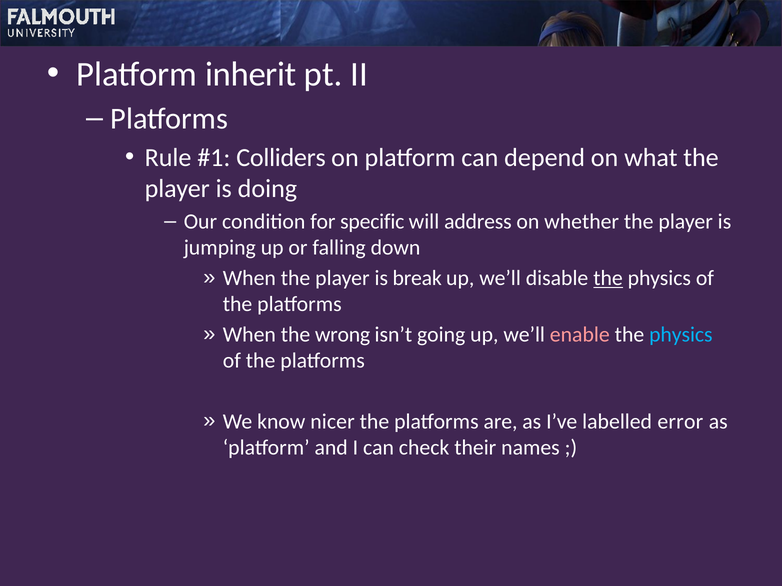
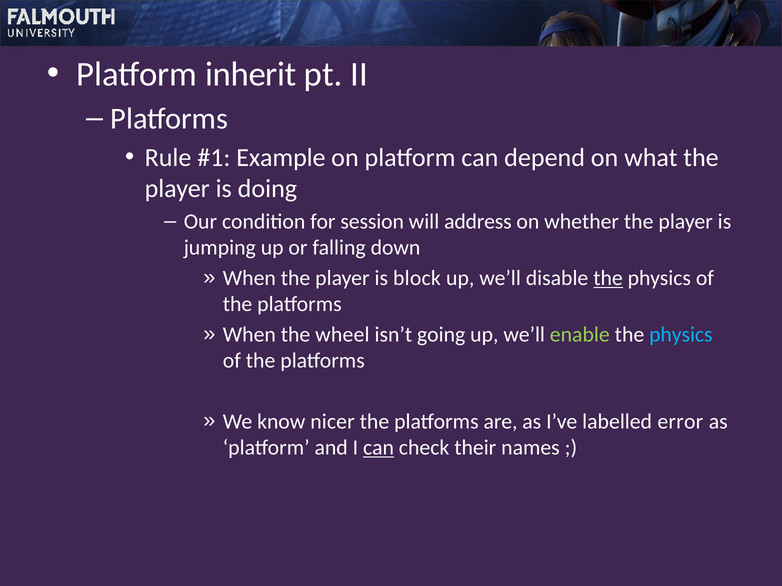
Colliders: Colliders -> Example
specific: specific -> session
break: break -> block
wrong: wrong -> wheel
enable colour: pink -> light green
can at (379, 448) underline: none -> present
